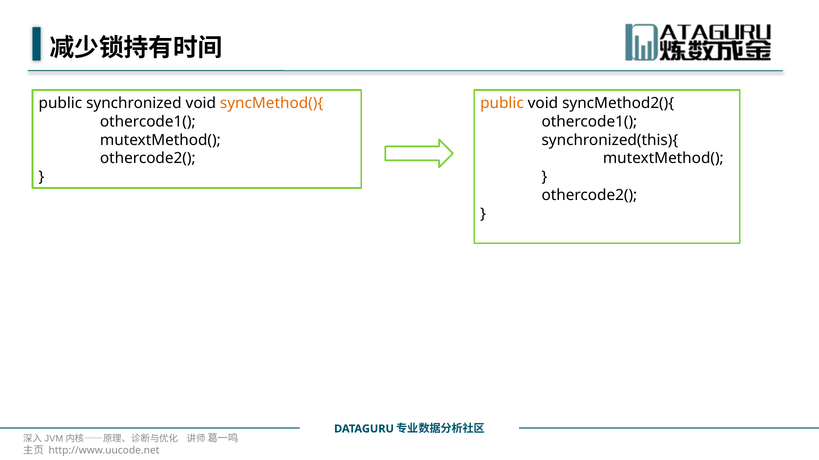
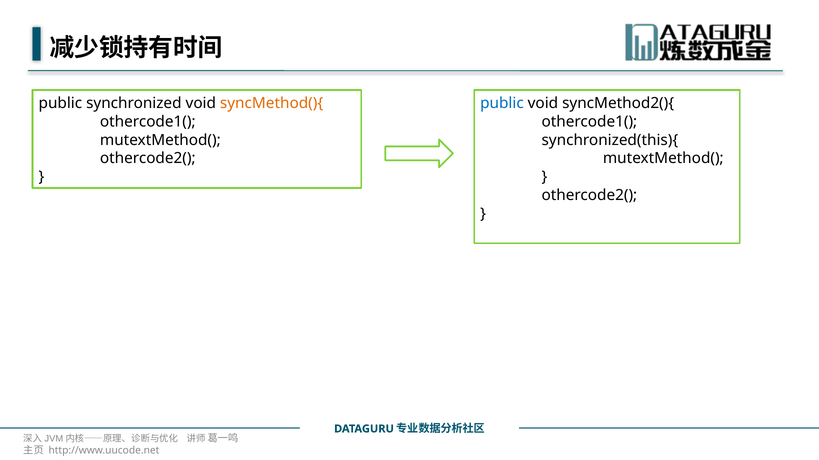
public at (502, 103) colour: orange -> blue
